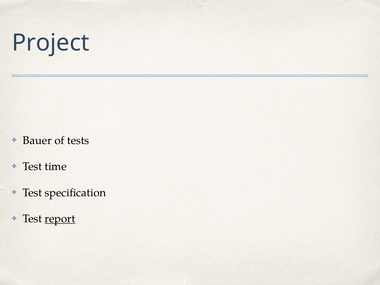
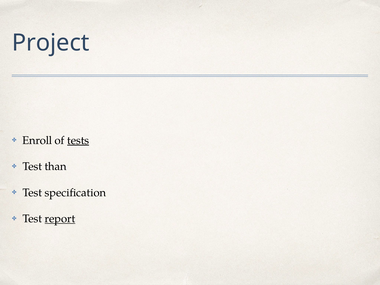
Bauer: Bauer -> Enroll
tests underline: none -> present
time: time -> than
